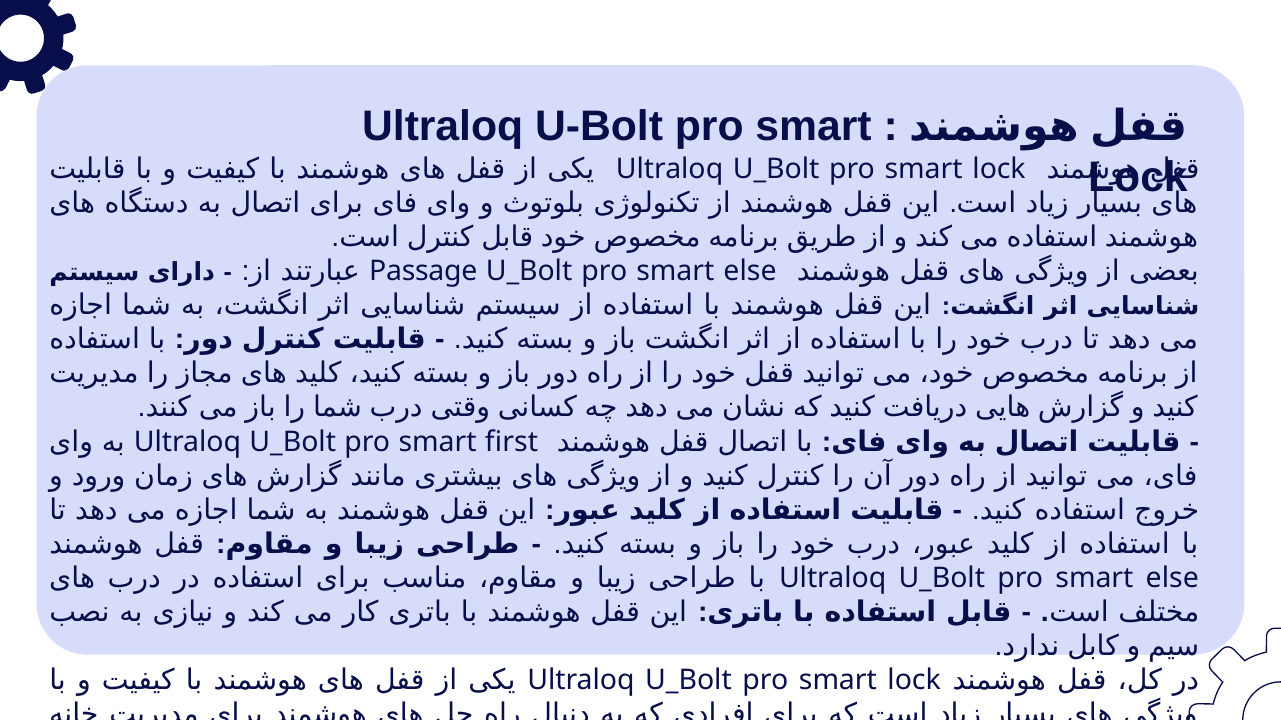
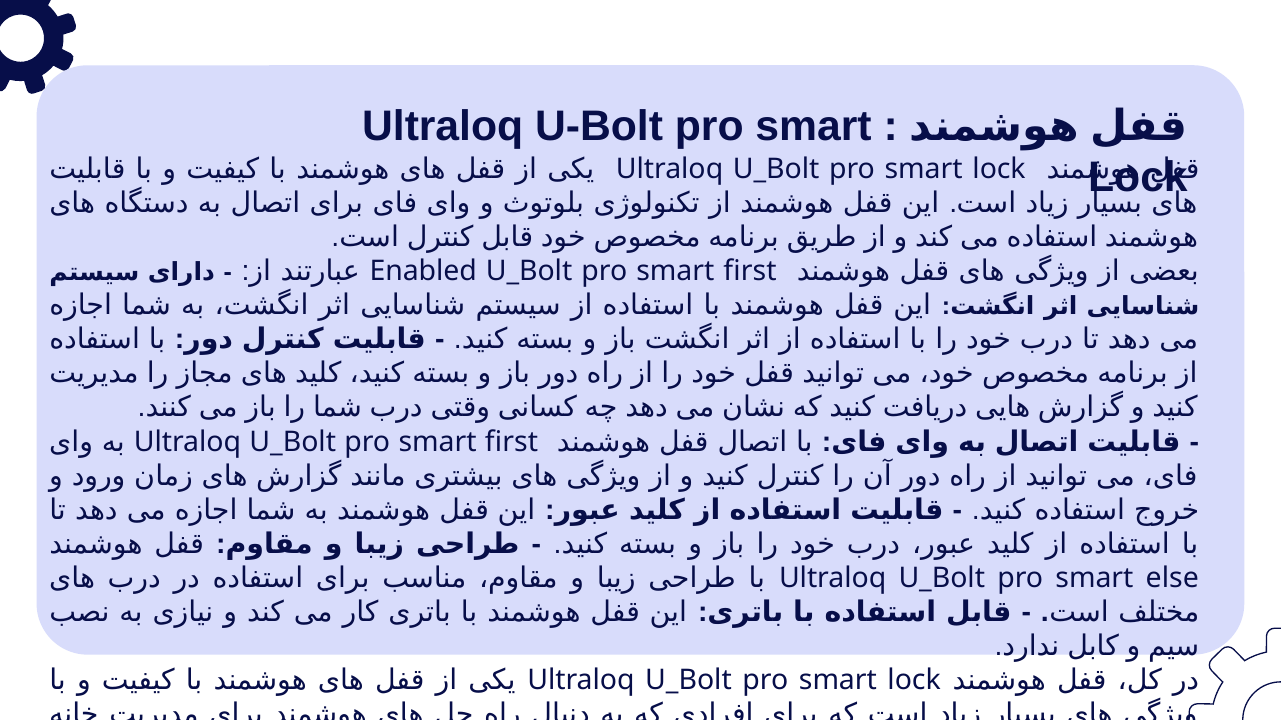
Passage: Passage -> Enabled
else at (750, 271): else -> first
